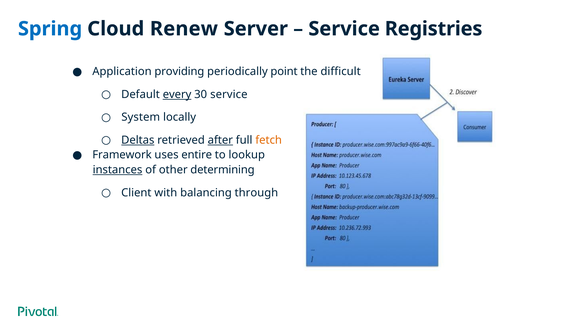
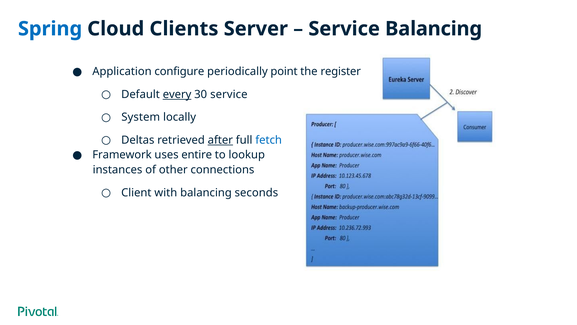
Renew: Renew -> Clients
Service Registries: Registries -> Balancing
providing: providing -> configure
difficult: difficult -> register
Deltas underline: present -> none
fetch colour: orange -> blue
instances underline: present -> none
determining: determining -> connections
through: through -> seconds
